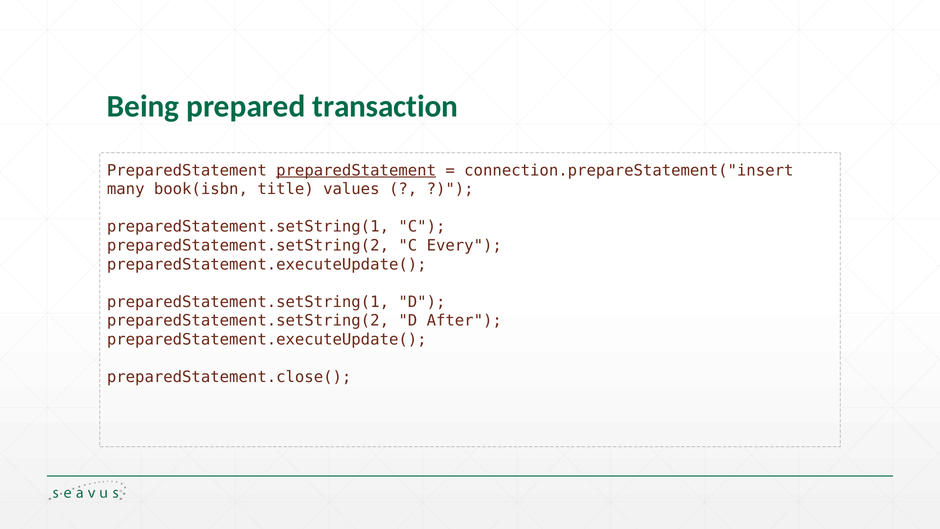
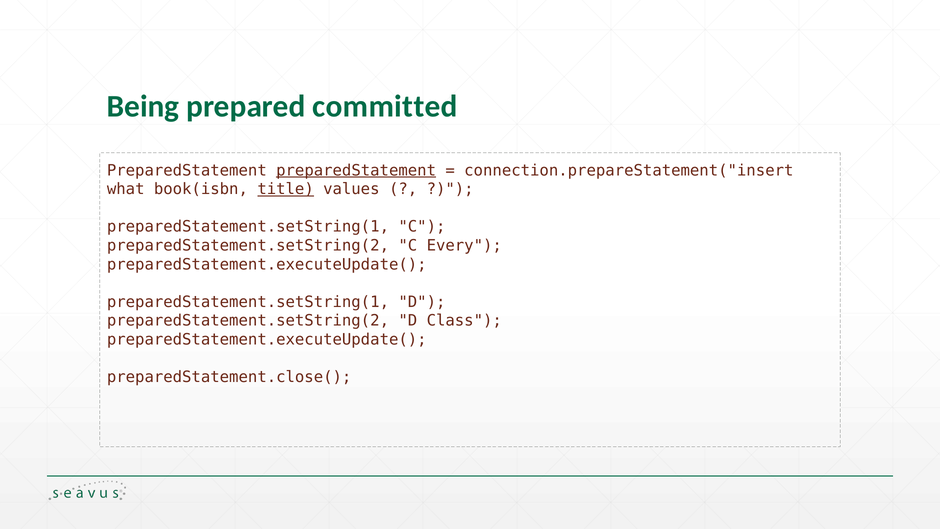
transaction: transaction -> committed
many: many -> what
title underline: none -> present
After: After -> Class
